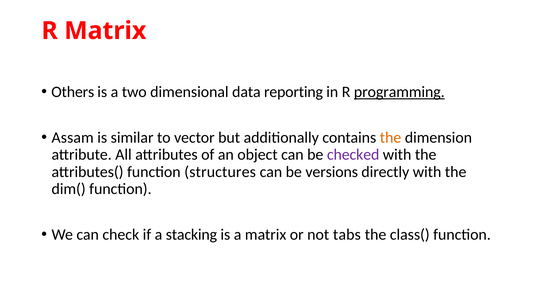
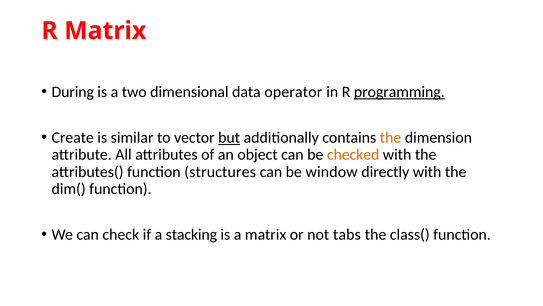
Others: Others -> During
reporting: reporting -> operator
Assam: Assam -> Create
but underline: none -> present
checked colour: purple -> orange
versions: versions -> window
